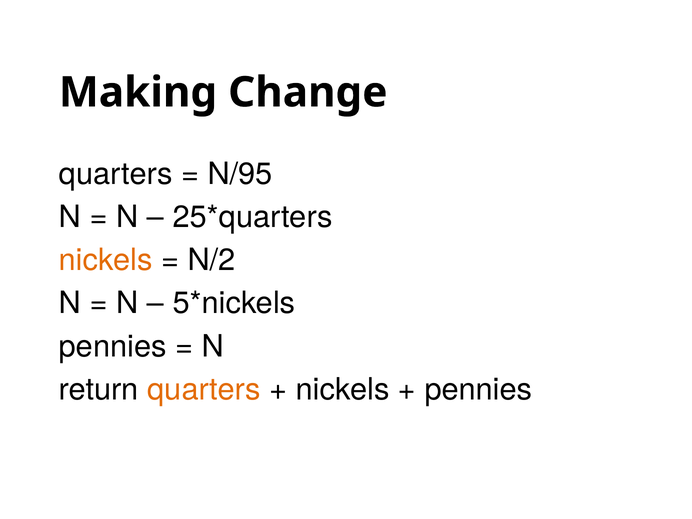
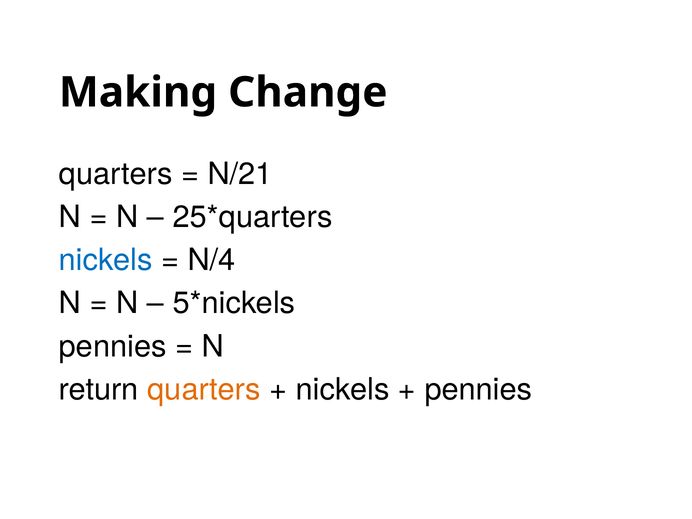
N/95: N/95 -> N/21
nickels at (106, 260) colour: orange -> blue
N/2: N/2 -> N/4
